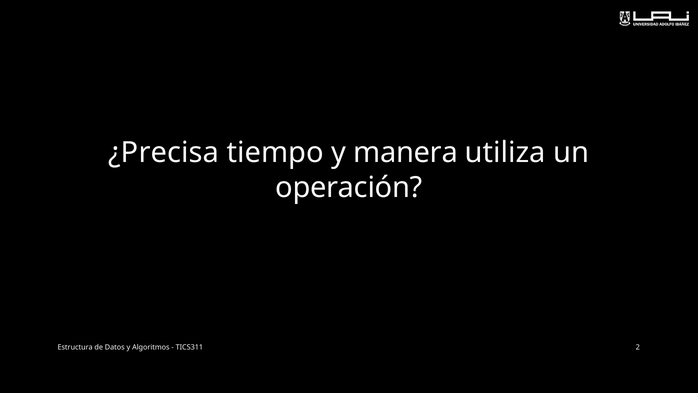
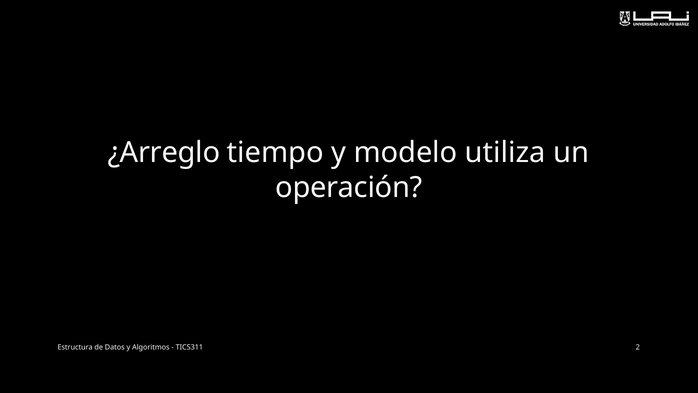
¿Precisa: ¿Precisa -> ¿Arreglo
manera: manera -> modelo
